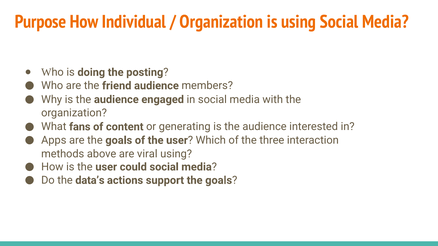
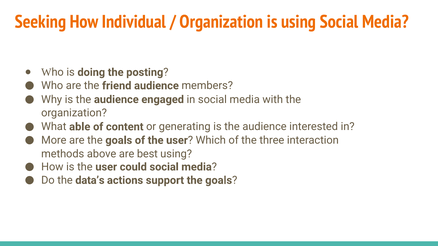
Purpose: Purpose -> Seeking
fans: fans -> able
Apps: Apps -> More
viral: viral -> best
